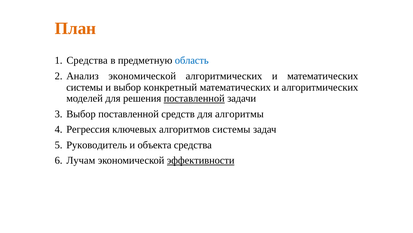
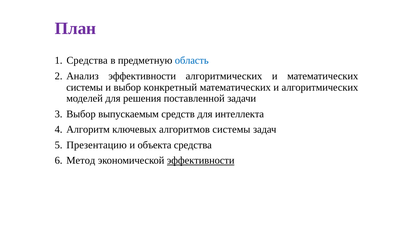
План colour: orange -> purple
Анализ экономической: экономической -> эффективности
поставленной at (194, 98) underline: present -> none
Выбор поставленной: поставленной -> выпускаемым
алгоритмы: алгоритмы -> интеллекта
Регрессия: Регрессия -> Алгоритм
Руководитель: Руководитель -> Презентацию
Лучам: Лучам -> Метод
